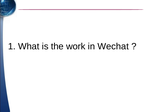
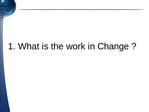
Wechat: Wechat -> Change
